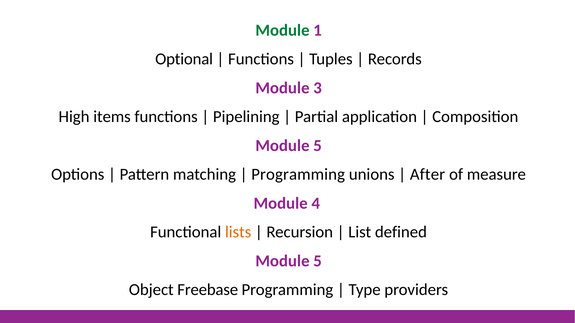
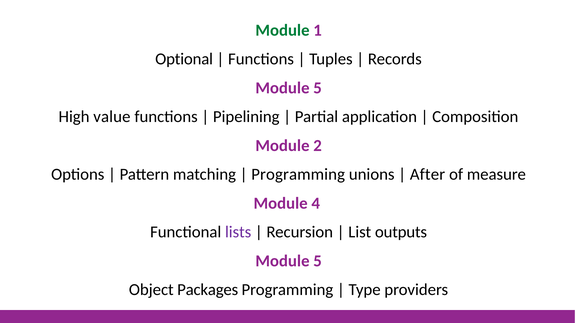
3 at (318, 88): 3 -> 5
items: items -> value
5 at (318, 146): 5 -> 2
lists colour: orange -> purple
defined: defined -> outputs
Freebase: Freebase -> Packages
